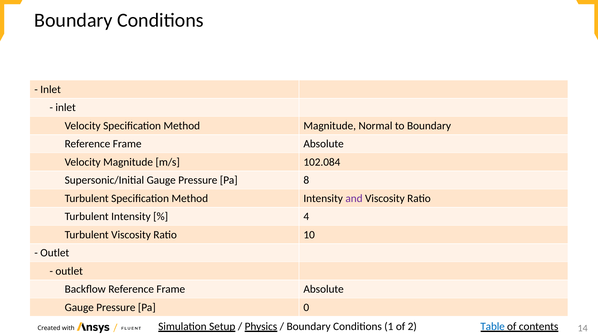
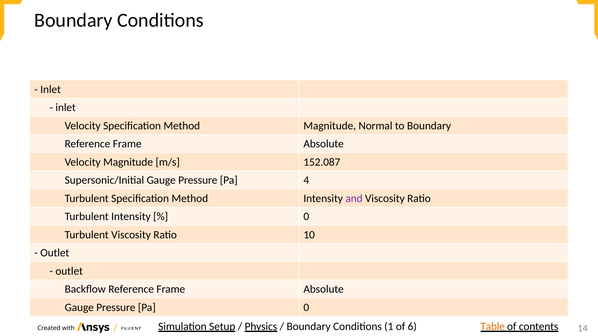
102.084: 102.084 -> 152.087
8: 8 -> 4
4 at (306, 217): 4 -> 0
2: 2 -> 6
Table colour: blue -> orange
